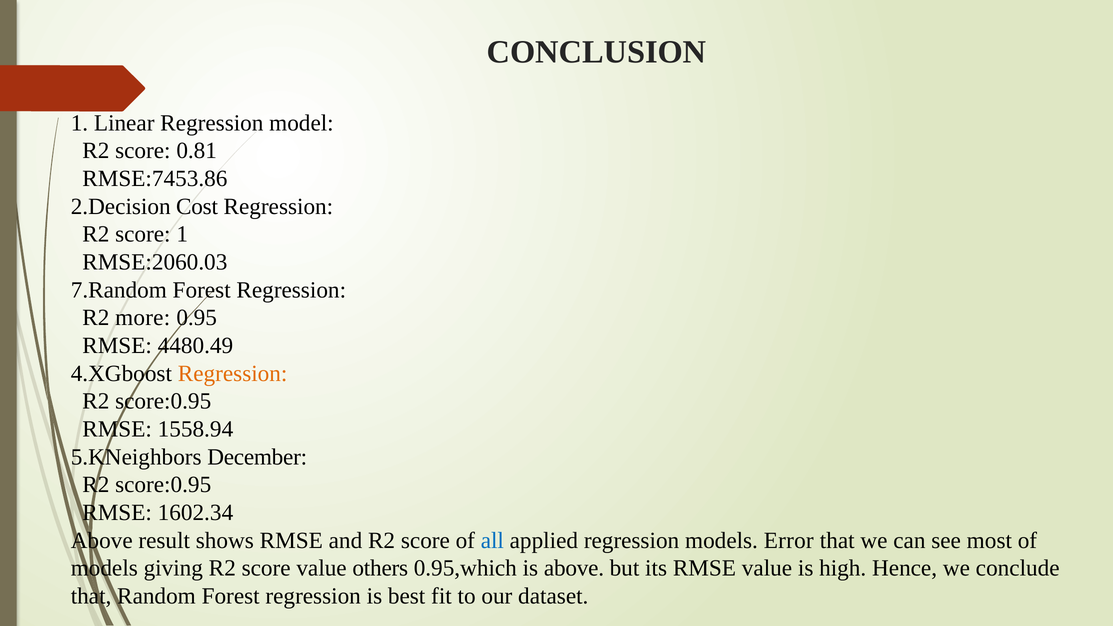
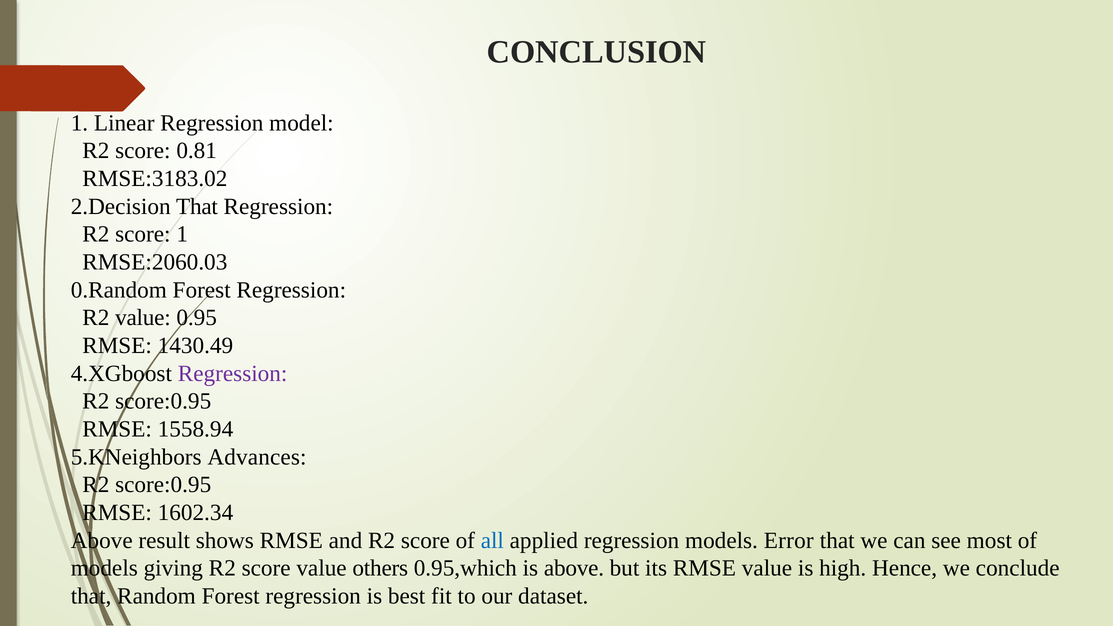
RMSE:7453.86: RMSE:7453.86 -> RMSE:3183.02
2.Decision Cost: Cost -> That
7.Random: 7.Random -> 0.Random
R2 more: more -> value
4480.49: 4480.49 -> 1430.49
Regression at (233, 373) colour: orange -> purple
December: December -> Advances
